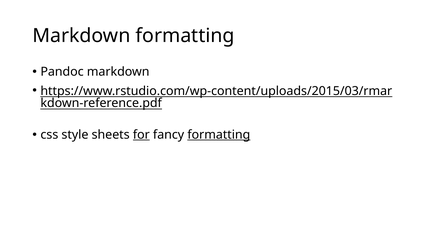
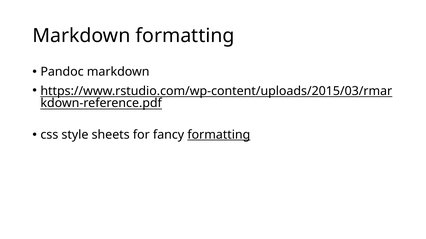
for underline: present -> none
